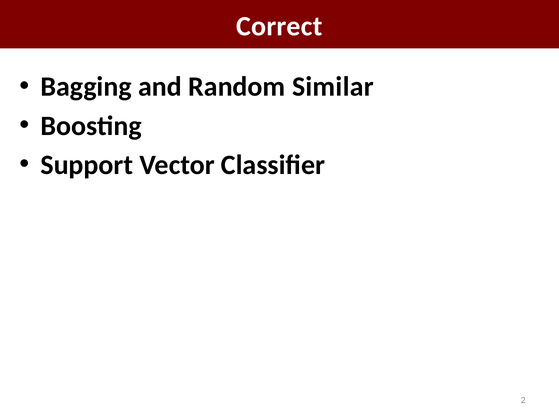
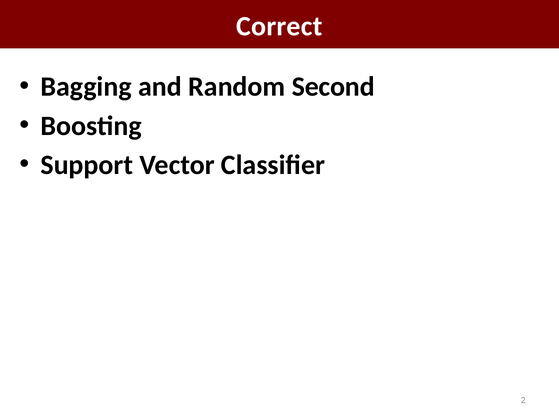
Similar: Similar -> Second
